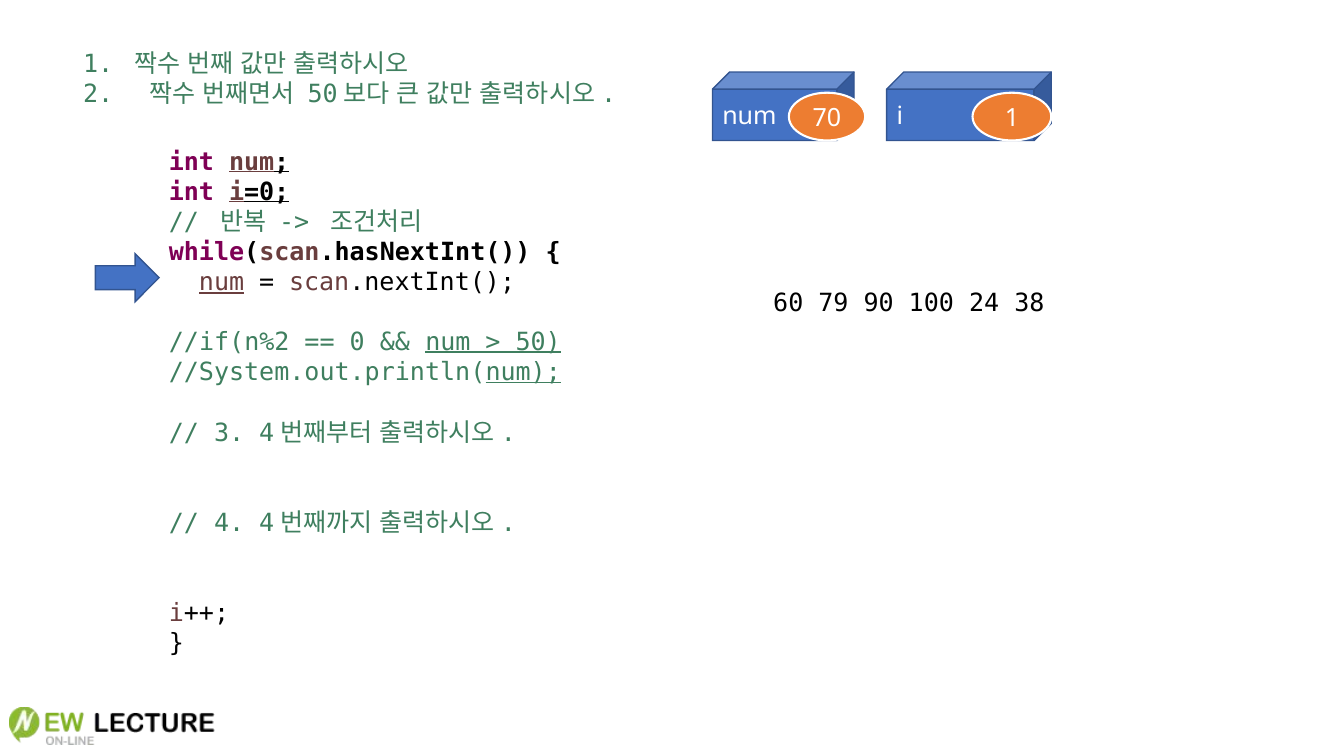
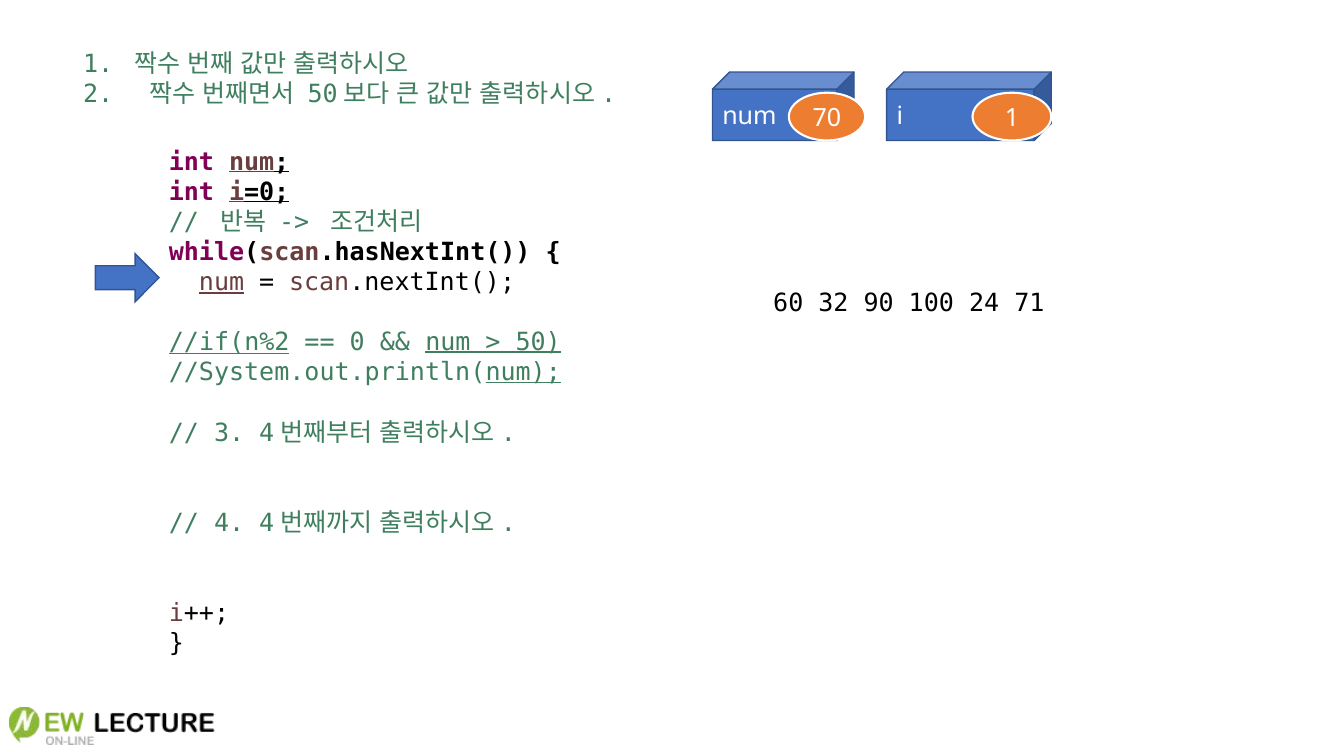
79: 79 -> 32
38: 38 -> 71
//if(n%2 underline: none -> present
